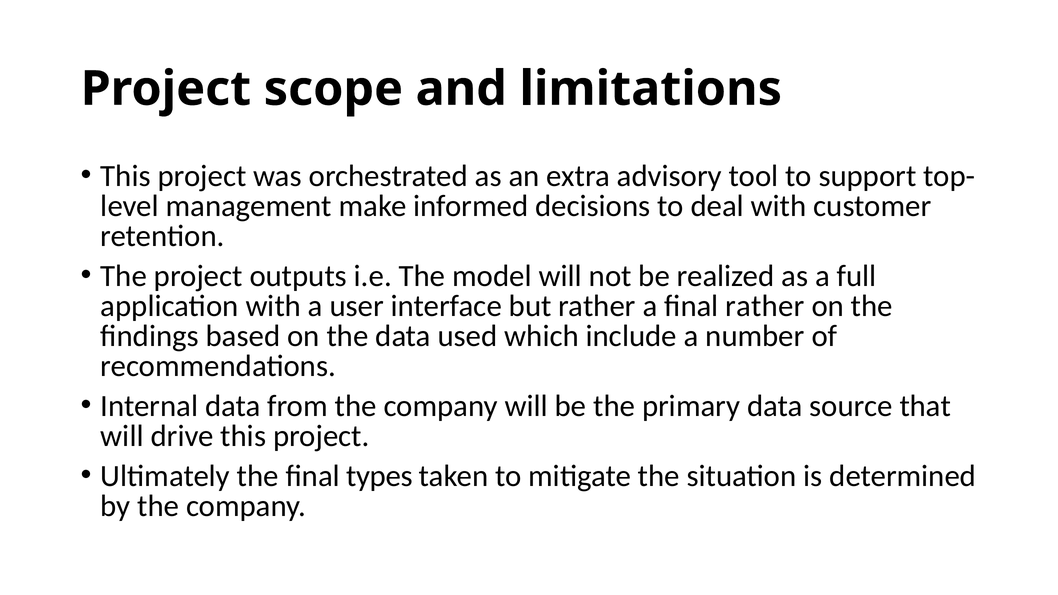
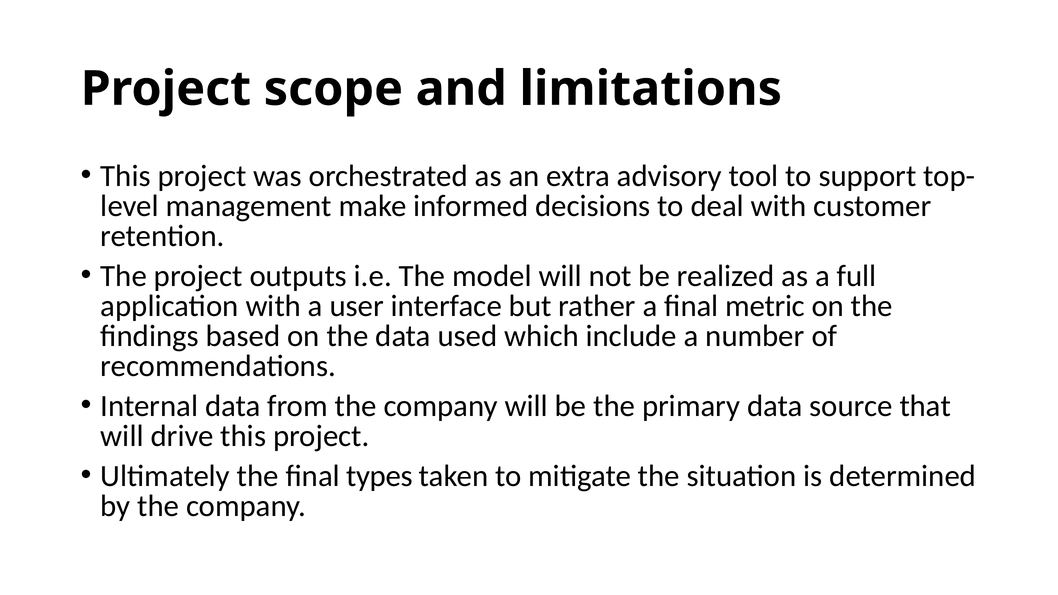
final rather: rather -> metric
